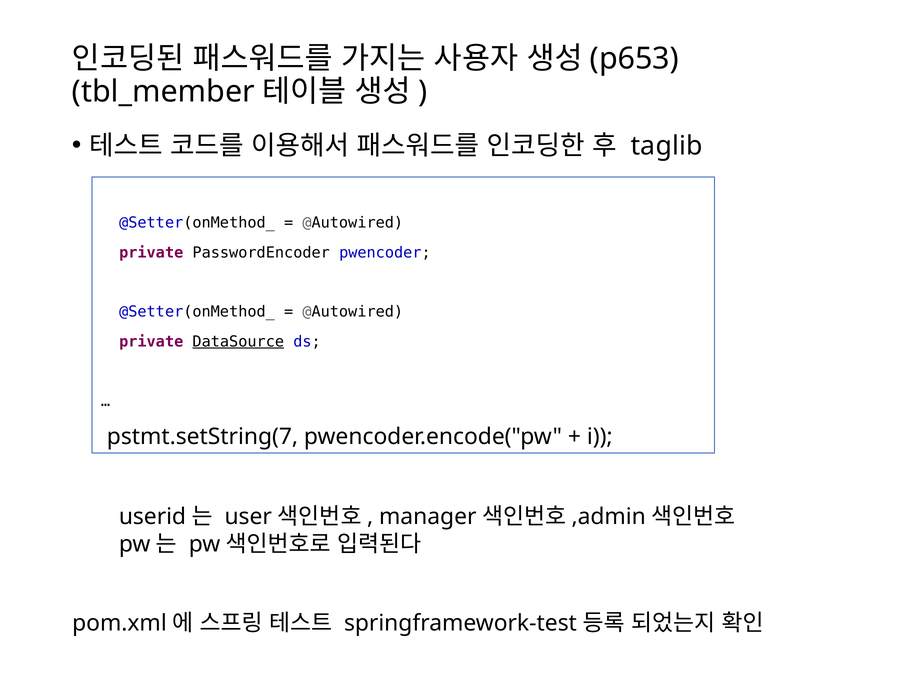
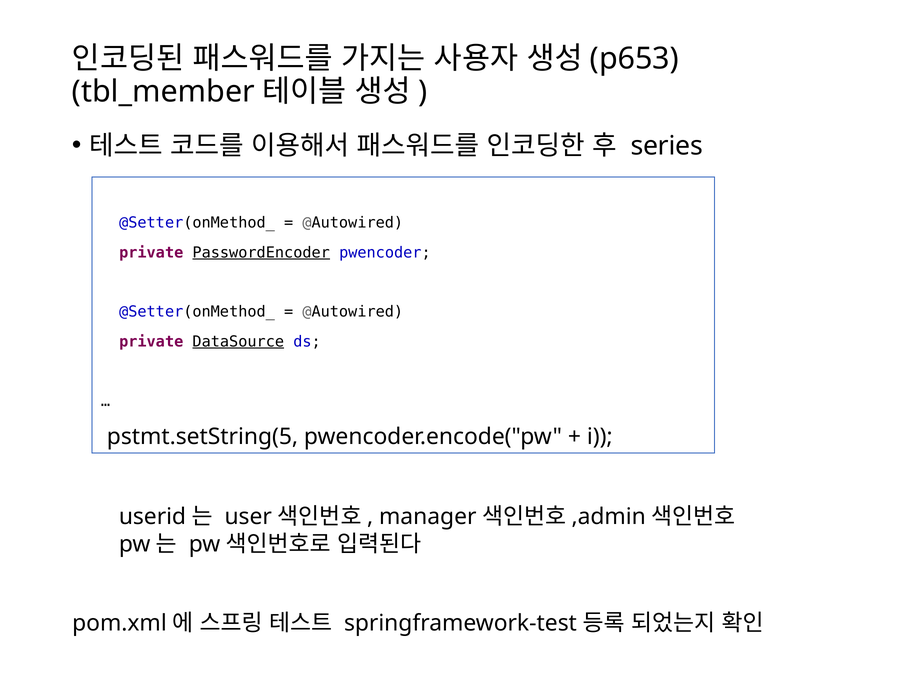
taglib: taglib -> series
PasswordEncoder underline: none -> present
pstmt.setString(7: pstmt.setString(7 -> pstmt.setString(5
